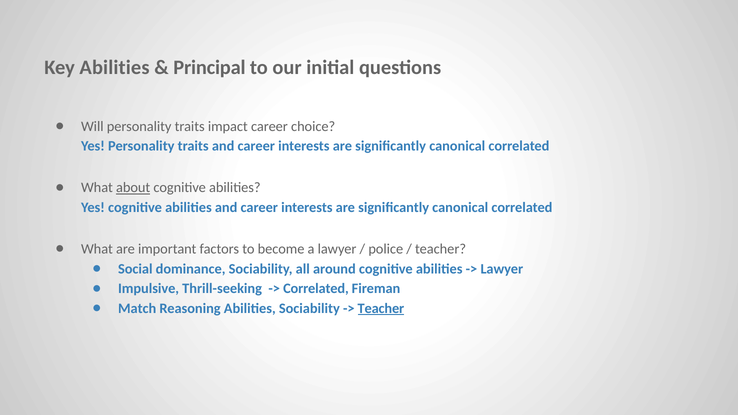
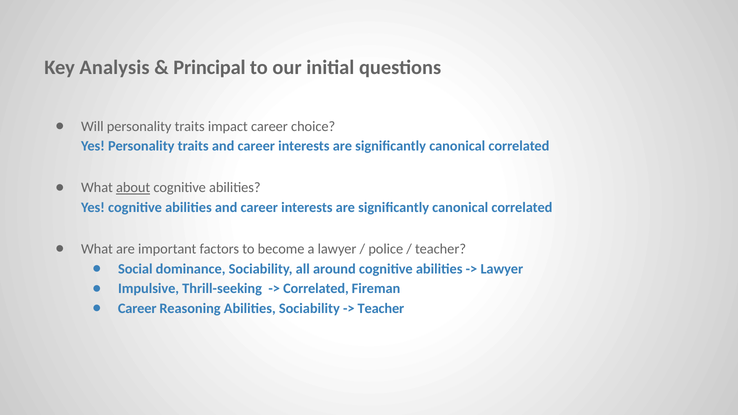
Key Abilities: Abilities -> Analysis
Match at (137, 309): Match -> Career
Teacher at (381, 309) underline: present -> none
